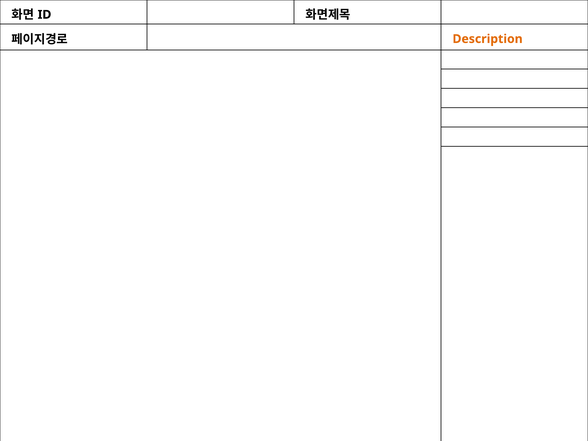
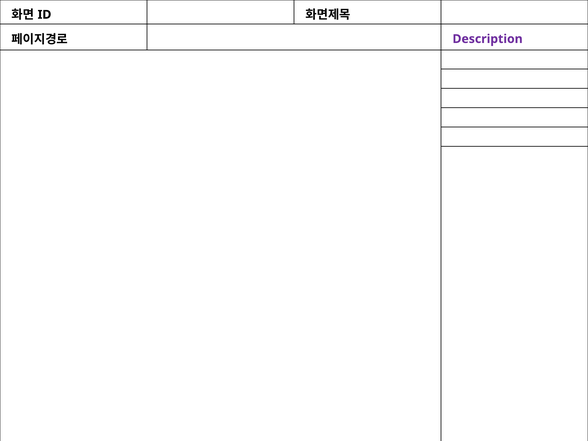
Description colour: orange -> purple
